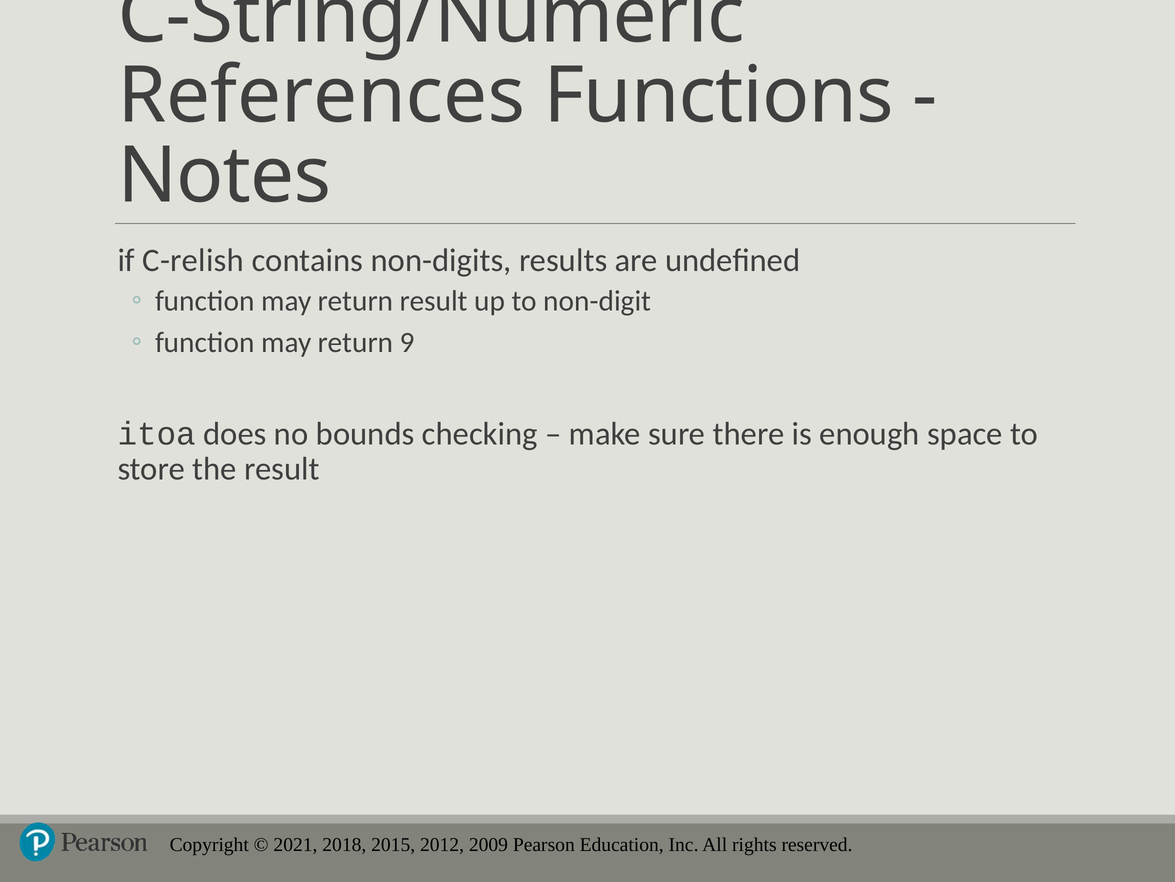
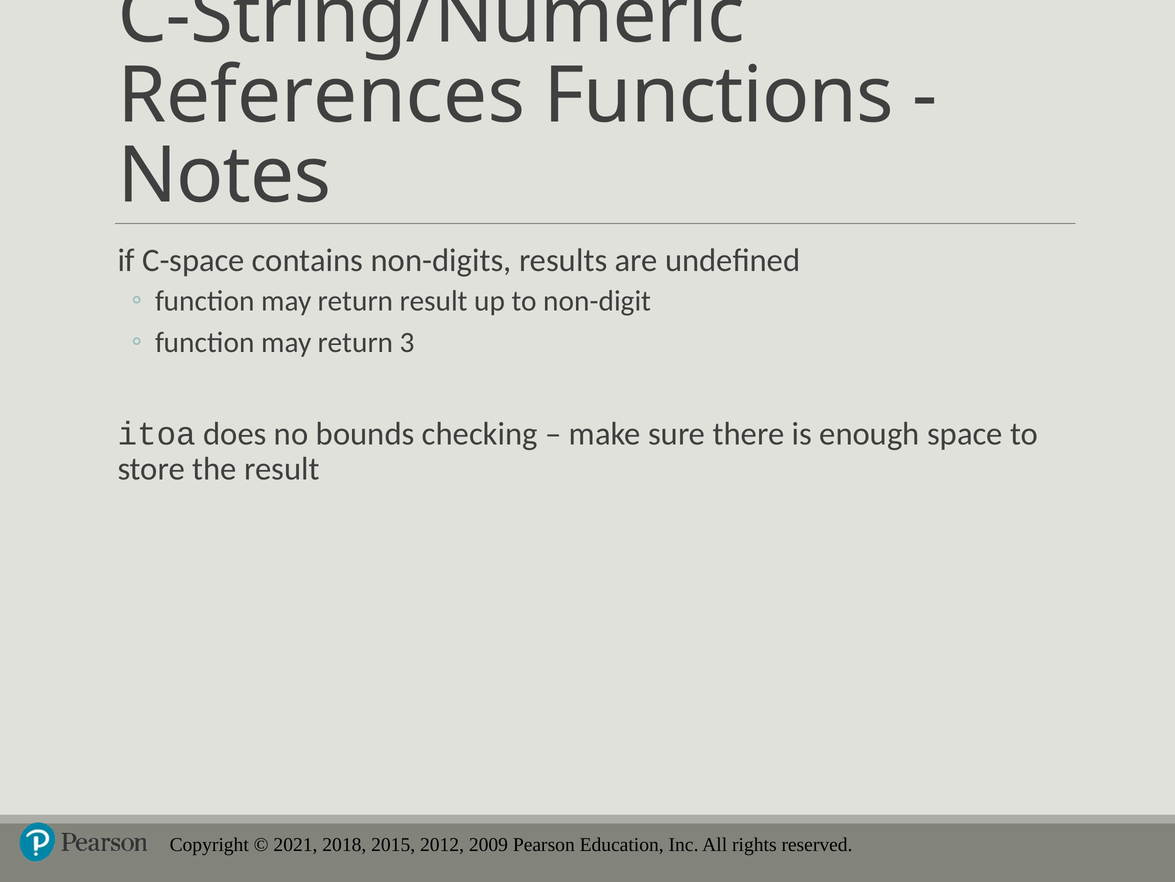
C-relish: C-relish -> C-space
9: 9 -> 3
